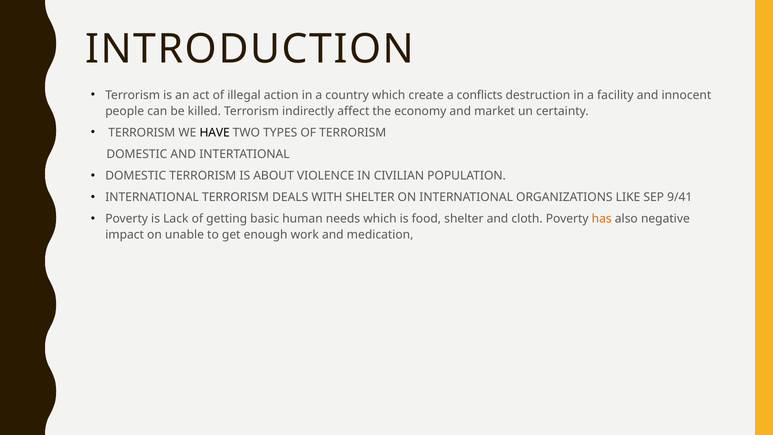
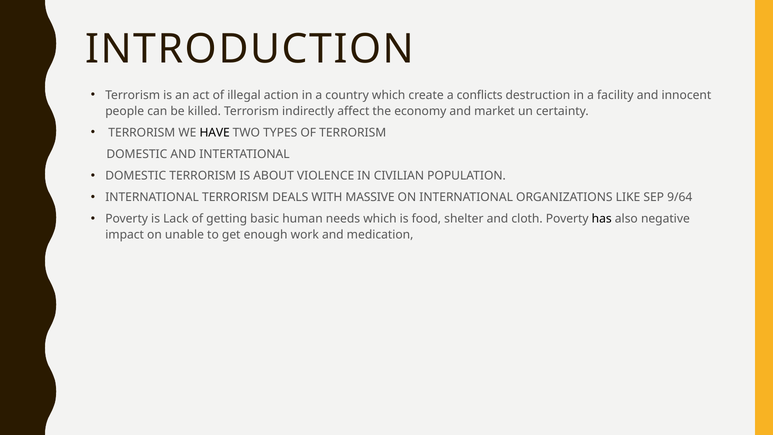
WITH SHELTER: SHELTER -> MASSIVE
9/41: 9/41 -> 9/64
has colour: orange -> black
